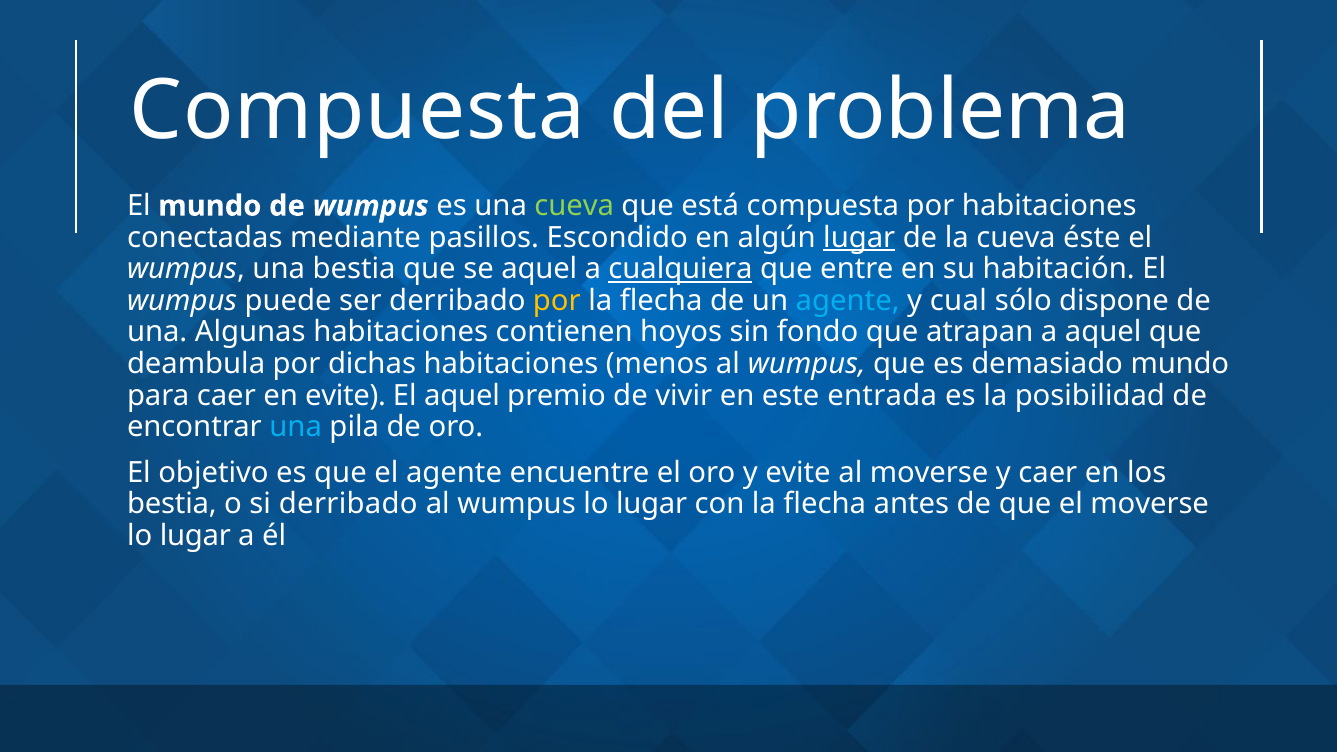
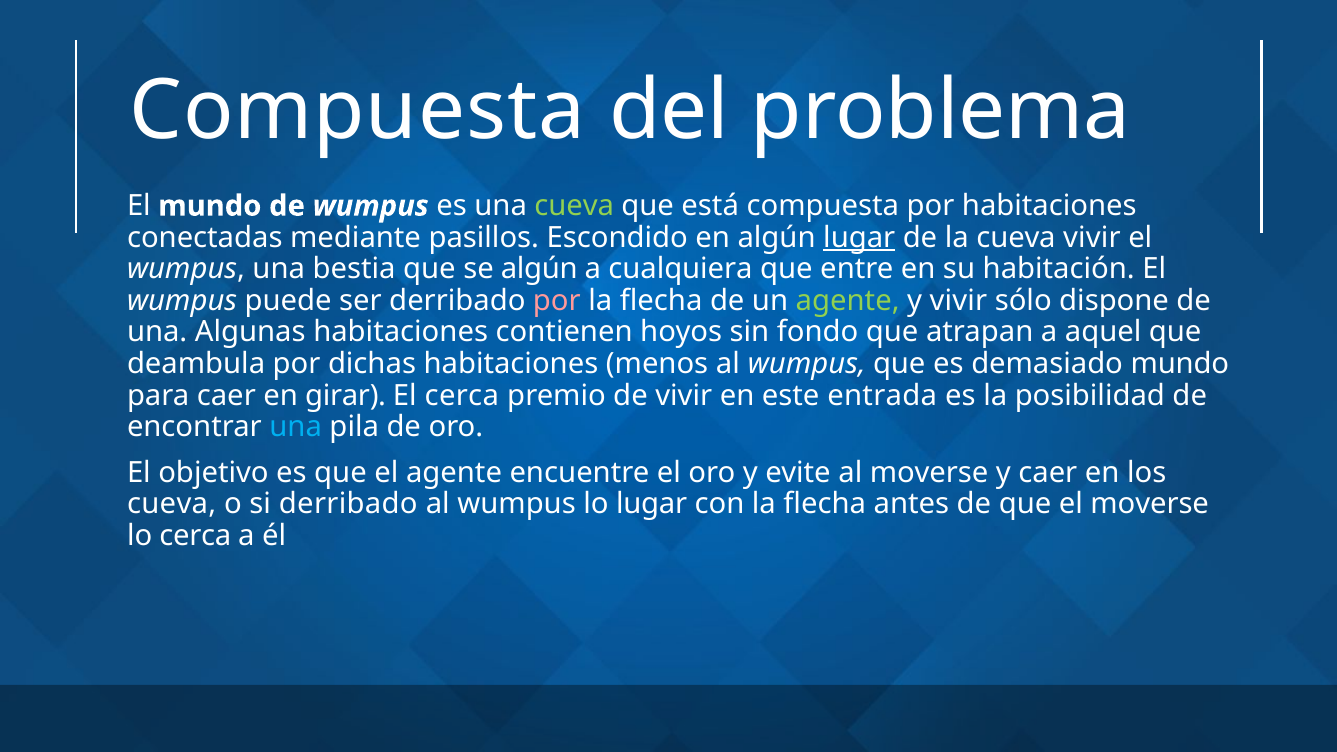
cueva éste: éste -> vivir
se aquel: aquel -> algún
cualquiera underline: present -> none
por at (557, 301) colour: yellow -> pink
agente at (848, 301) colour: light blue -> light green
y cual: cual -> vivir
en evite: evite -> girar
El aquel: aquel -> cerca
bestia at (172, 504): bestia -> cueva
lugar at (195, 536): lugar -> cerca
